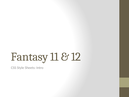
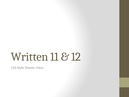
Fantasy: Fantasy -> Written
